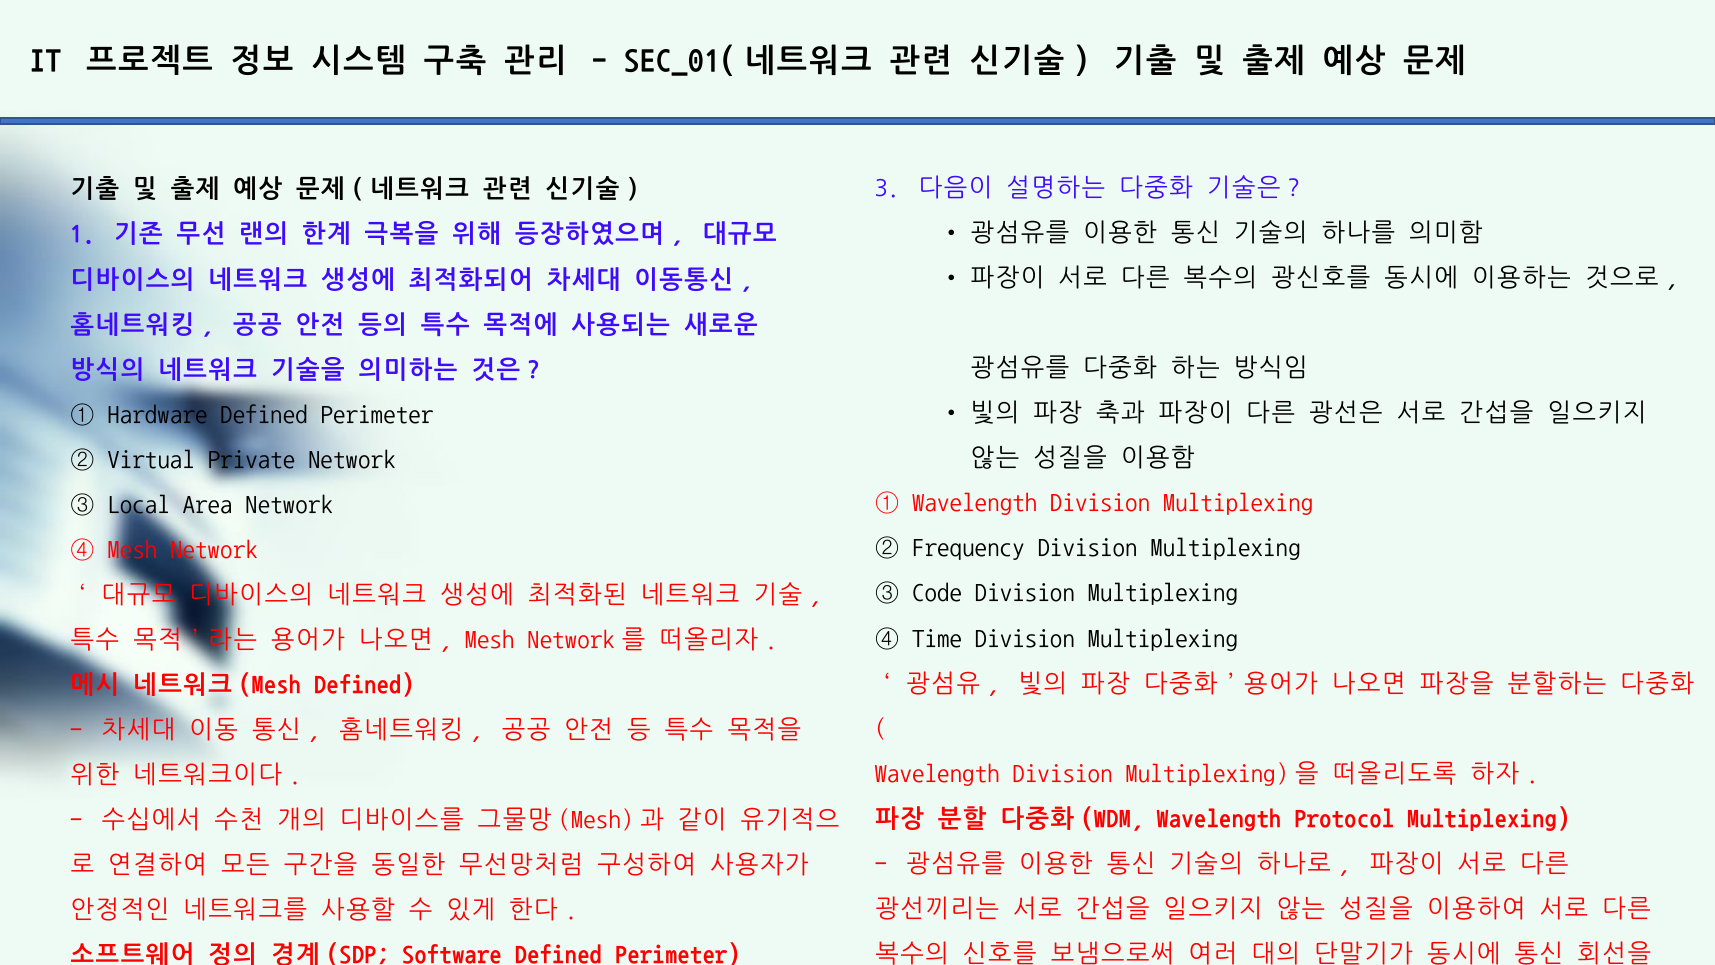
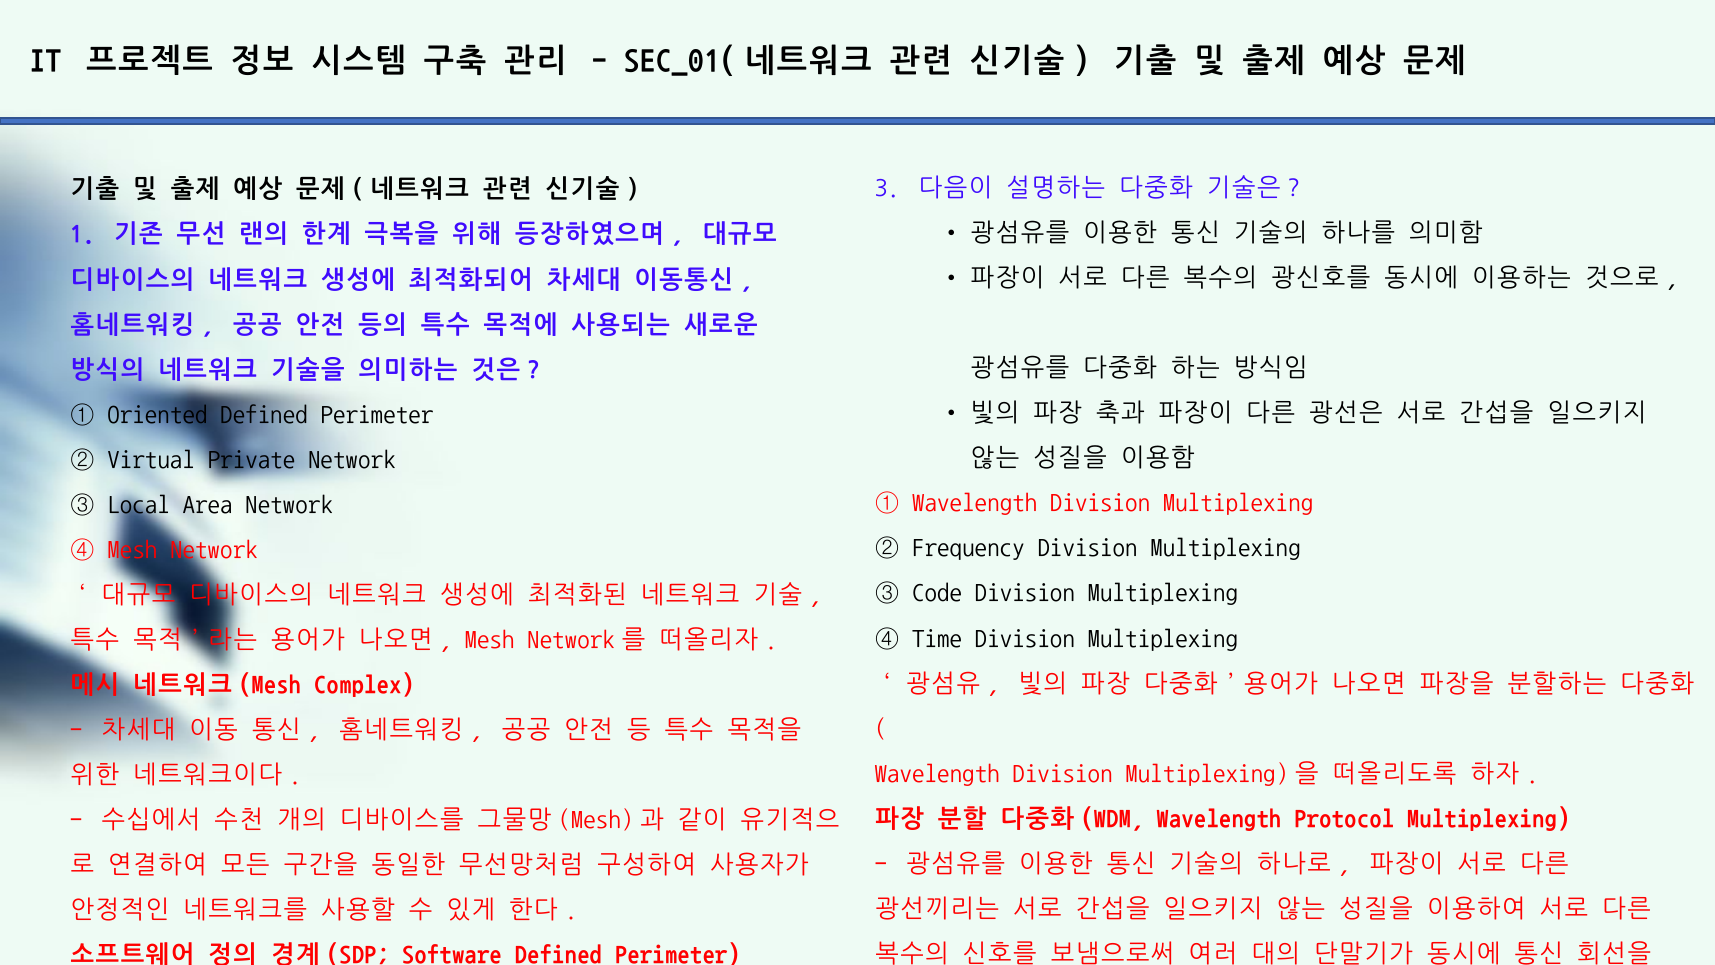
Hardware: Hardware -> Oriented
Defined at (364, 684): Defined -> Complex
